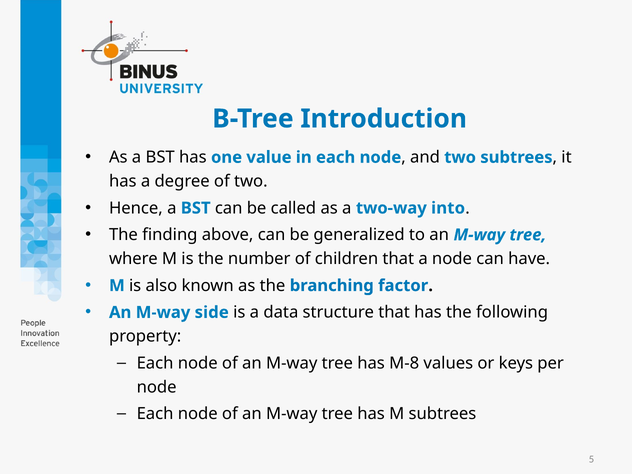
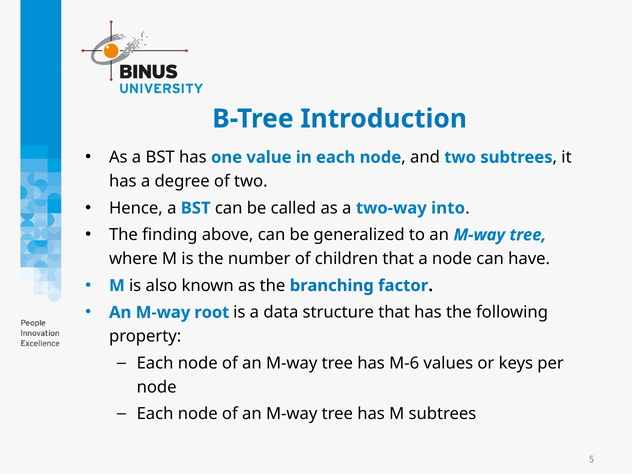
side: side -> root
M-8: M-8 -> M-6
